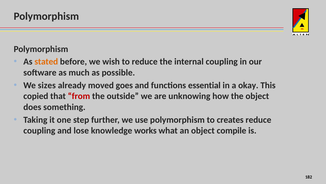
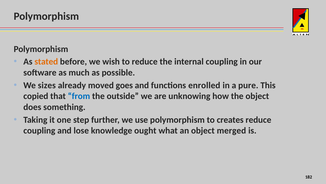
essential: essential -> enrolled
okay: okay -> pure
from colour: red -> blue
works: works -> ought
compile: compile -> merged
